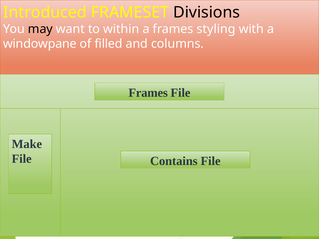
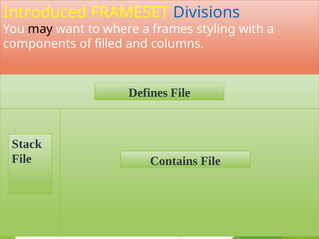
Divisions colour: black -> blue
within: within -> where
windowpane: windowpane -> components
Frames at (148, 93): Frames -> Defines
Make: Make -> Stack
